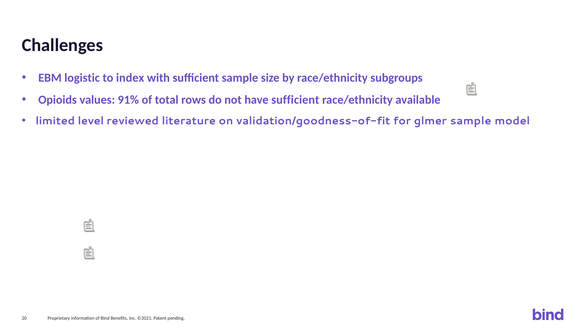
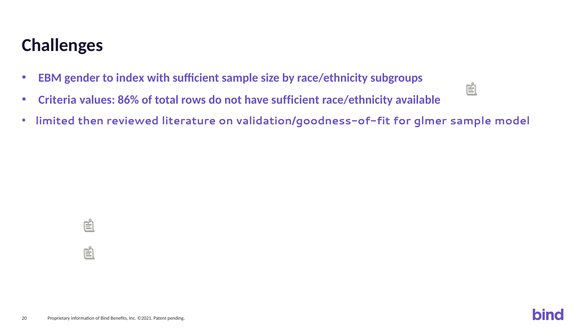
logistic: logistic -> gender
Opioids: Opioids -> Criteria
91%: 91% -> 86%
level: level -> then
